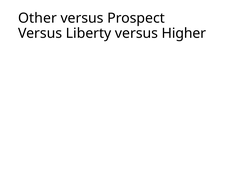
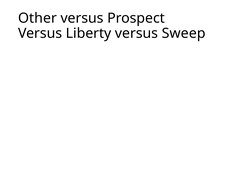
Higher: Higher -> Sweep
